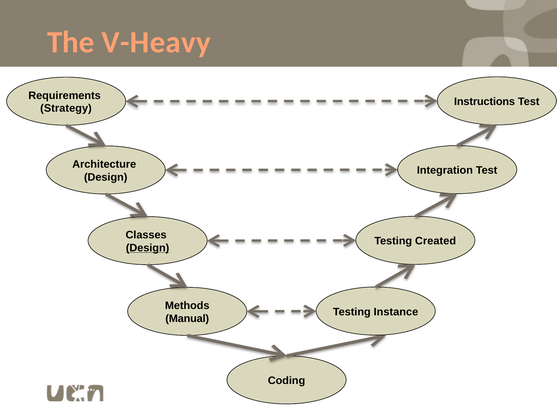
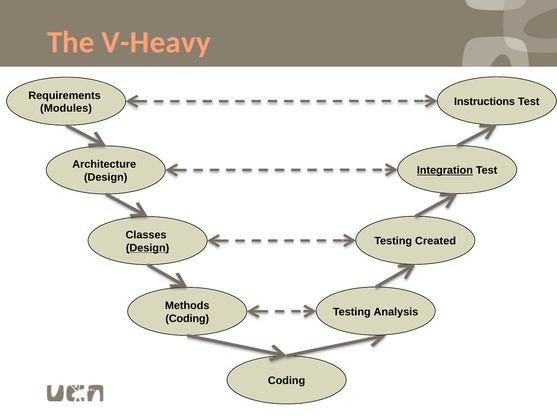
Strategy: Strategy -> Modules
Integration underline: none -> present
Instance: Instance -> Analysis
Manual at (187, 319): Manual -> Coding
